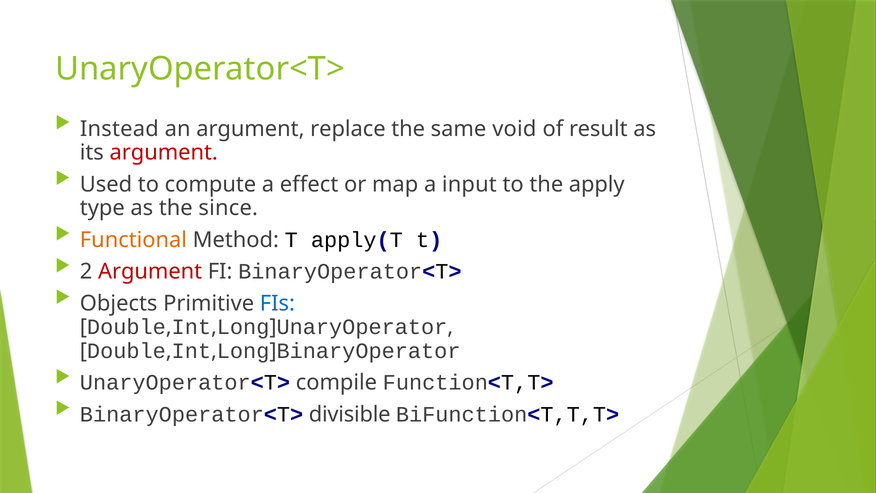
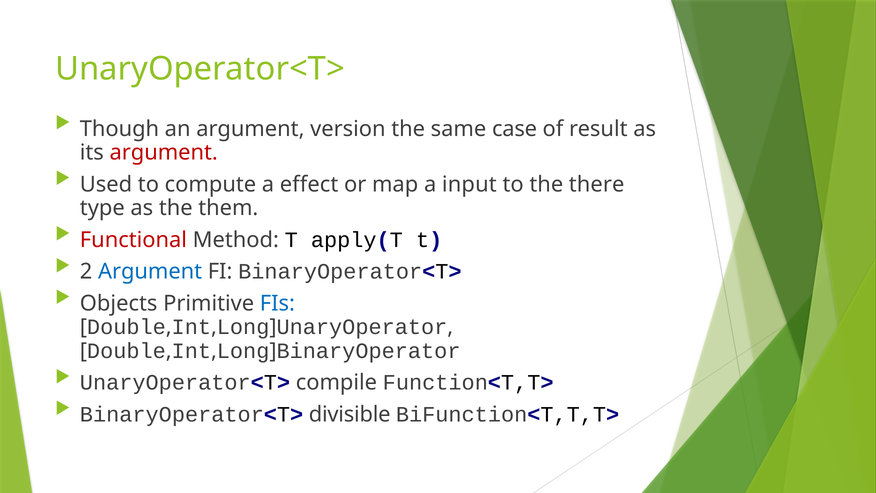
Instead: Instead -> Though
replace: replace -> version
void: void -> case
apply: apply -> there
since: since -> them
Functional colour: orange -> red
Argument at (150, 272) colour: red -> blue
